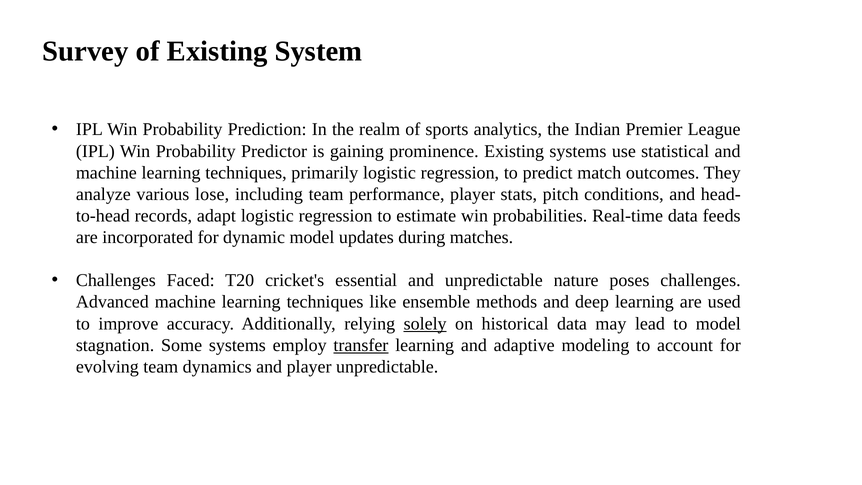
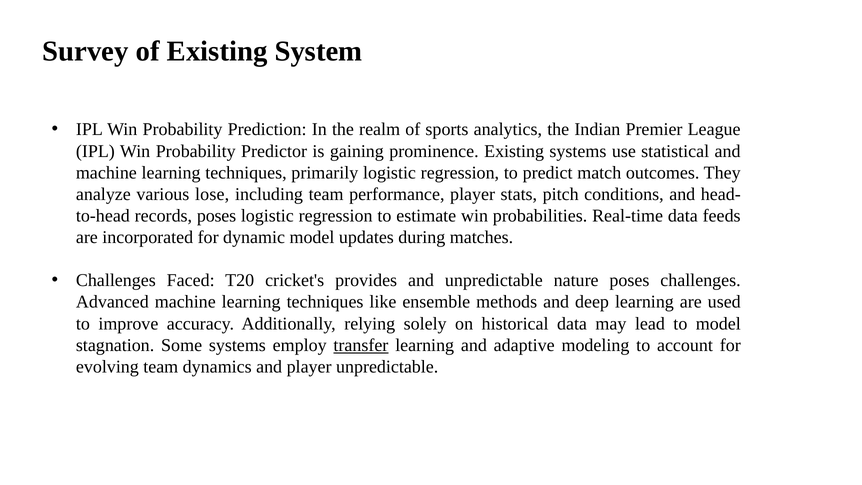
records adapt: adapt -> poses
essential: essential -> provides
solely underline: present -> none
